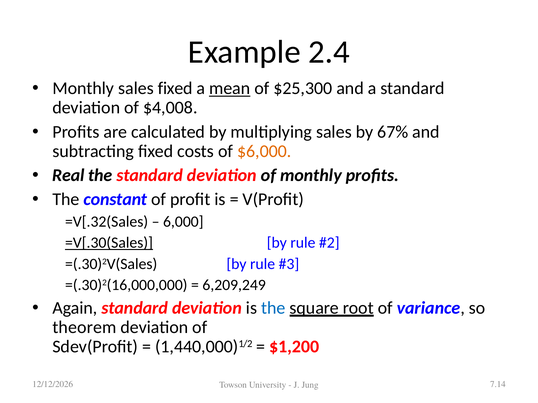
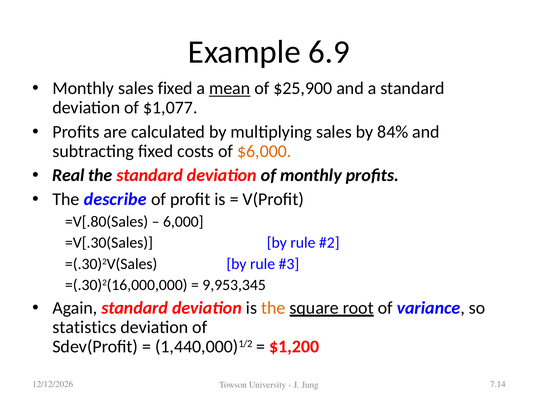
2.4: 2.4 -> 6.9
$25,300: $25,300 -> $25,900
$4,008: $4,008 -> $1,077
67%: 67% -> 84%
constant: constant -> describe
=V[.32(Sales: =V[.32(Sales -> =V[.80(Sales
=V[.30(Sales underline: present -> none
6,209,249: 6,209,249 -> 9,953,345
the at (273, 308) colour: blue -> orange
theorem: theorem -> statistics
